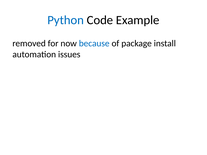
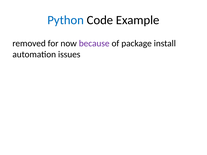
because colour: blue -> purple
